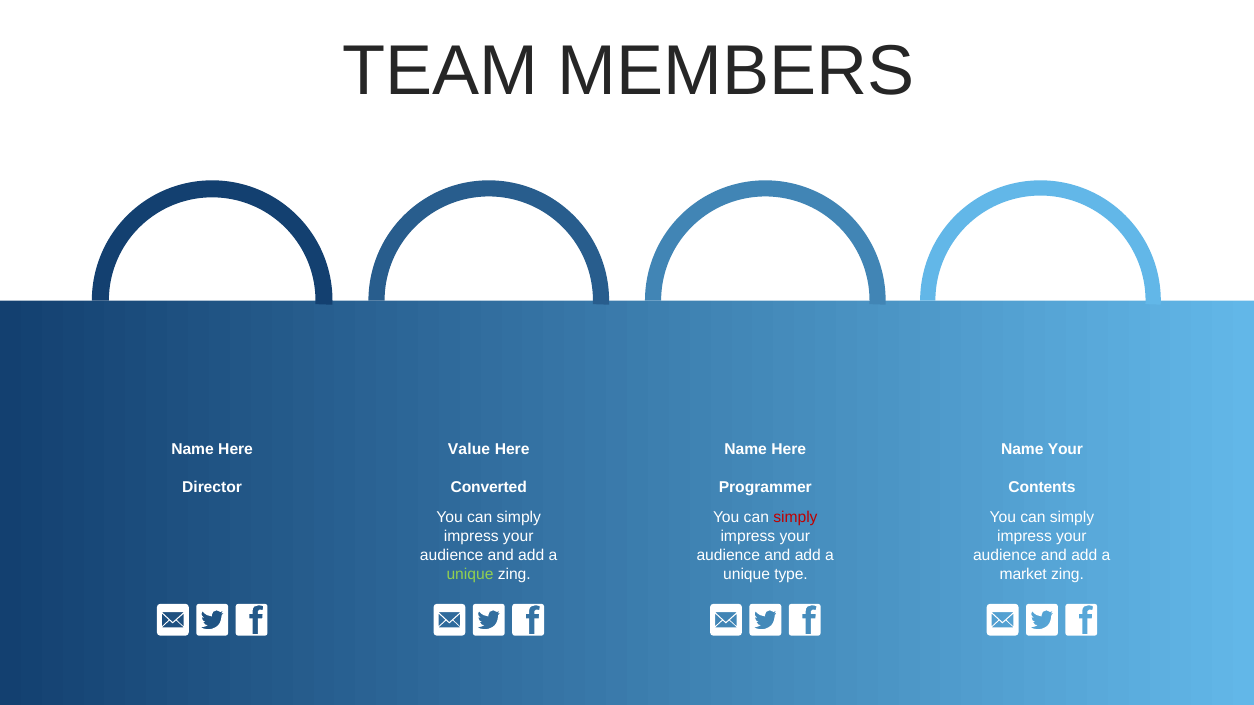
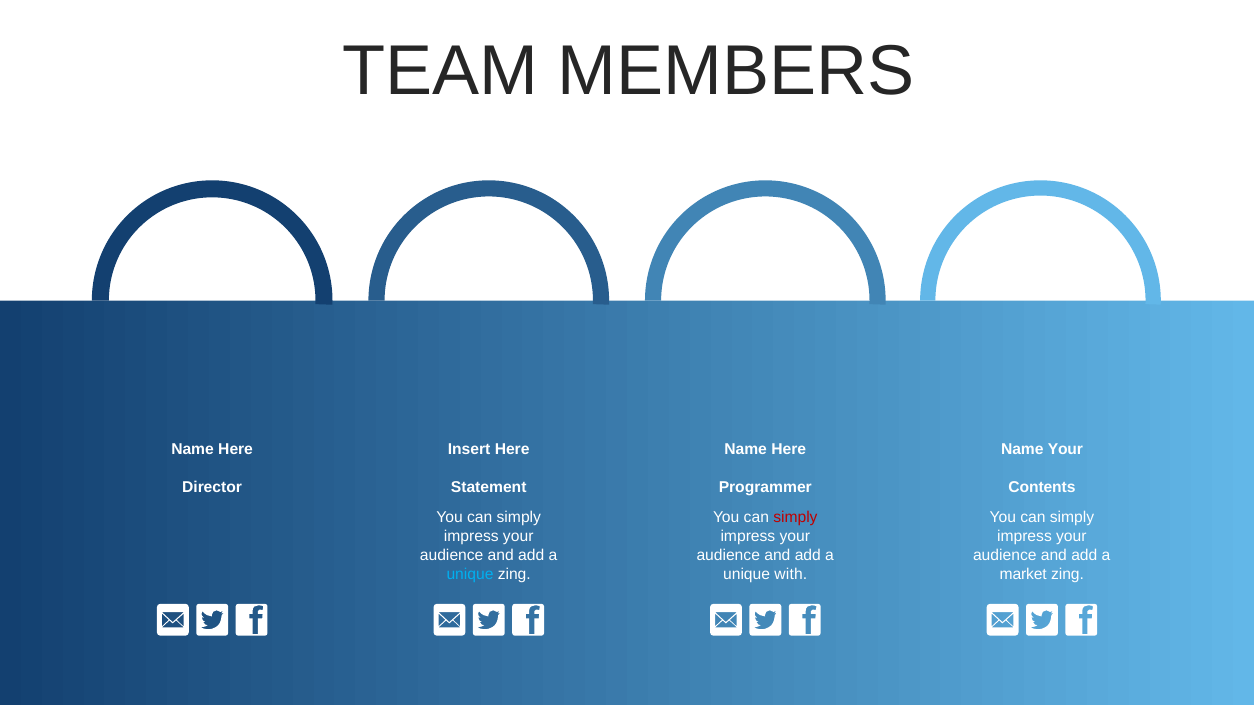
Value: Value -> Insert
Converted: Converted -> Statement
unique at (470, 574) colour: light green -> light blue
type: type -> with
